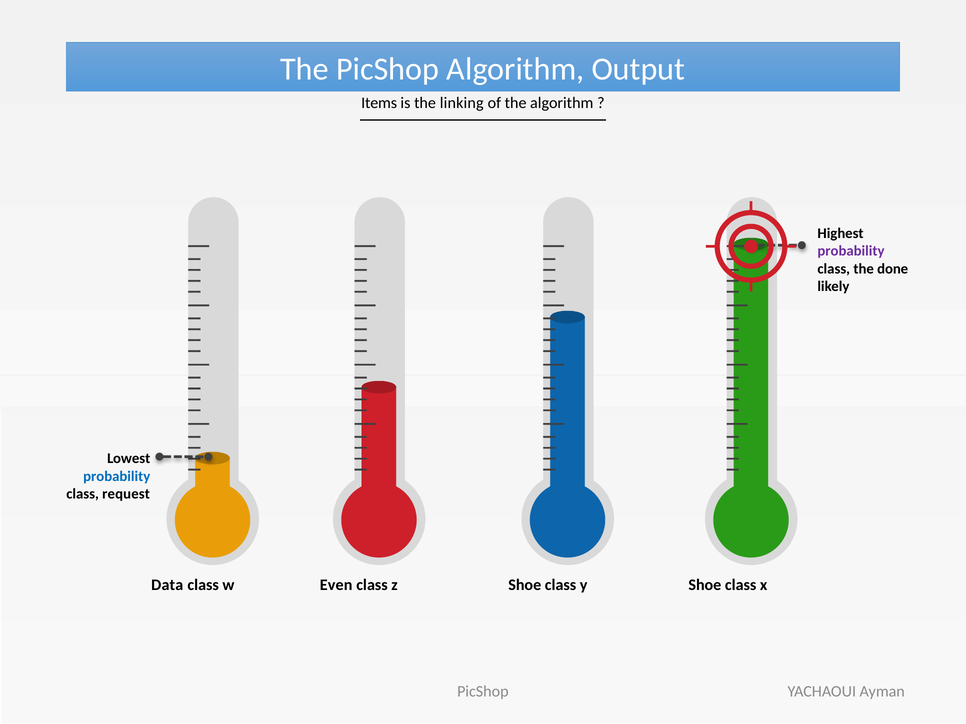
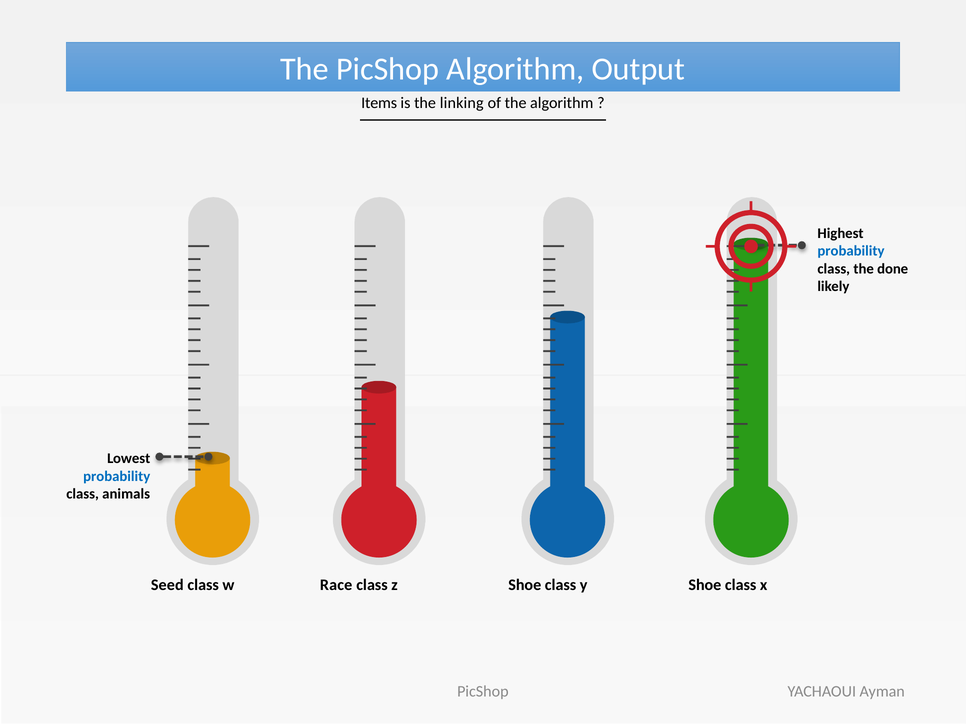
probability at (851, 251) colour: purple -> blue
request: request -> animals
Data: Data -> Seed
Even: Even -> Race
